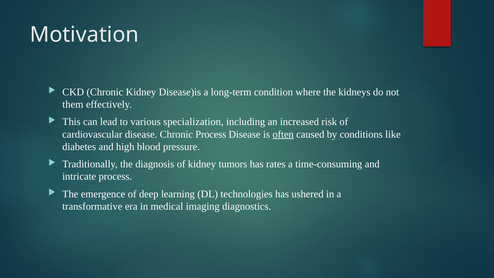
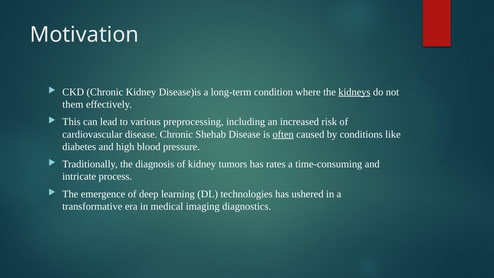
kidneys underline: none -> present
specialization: specialization -> preprocessing
Chronic Process: Process -> Shehab
